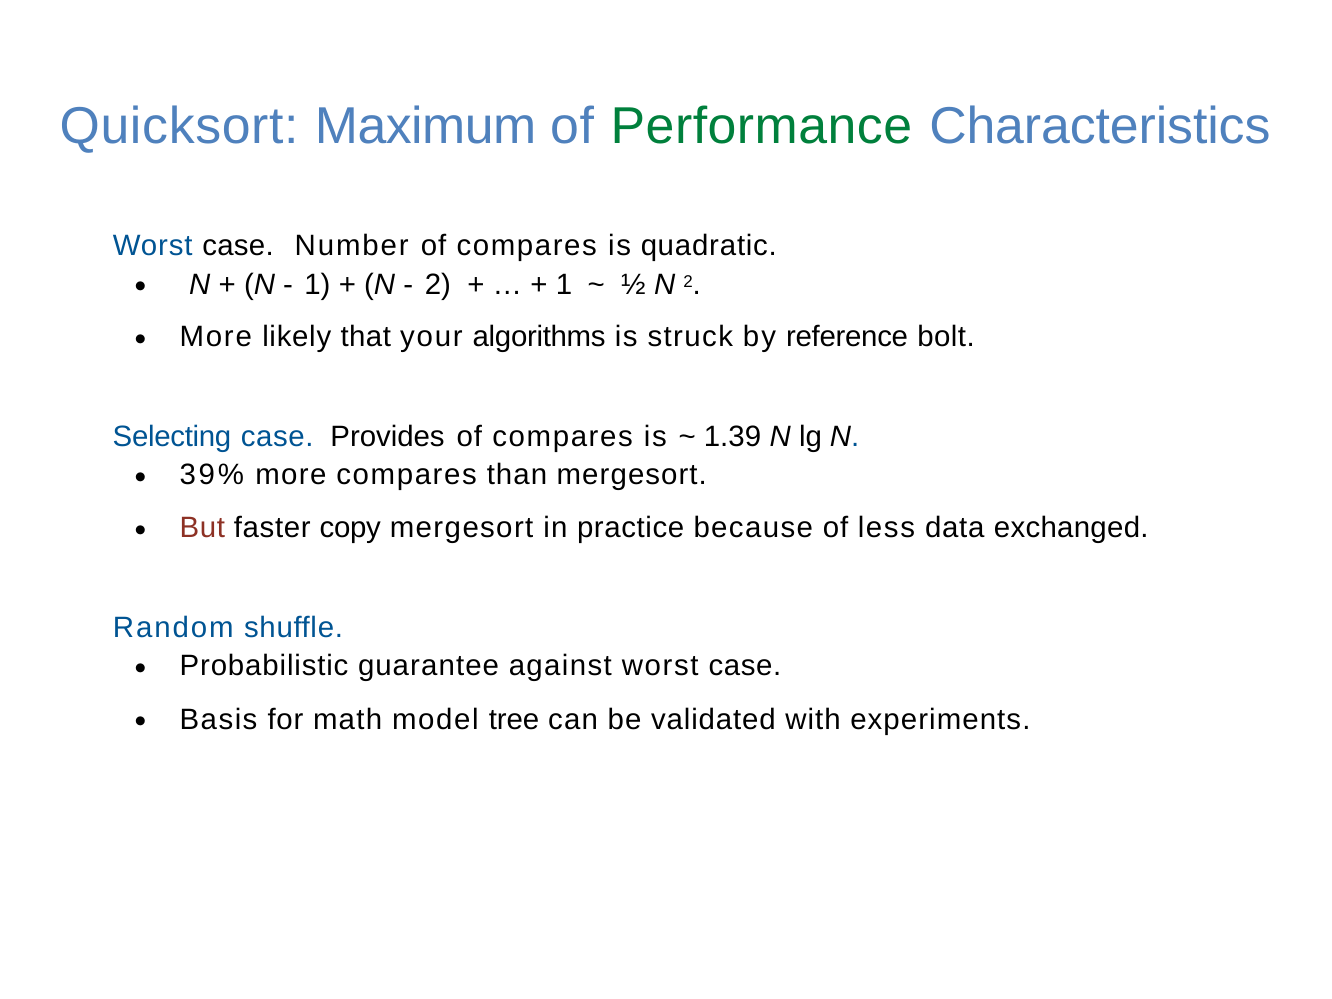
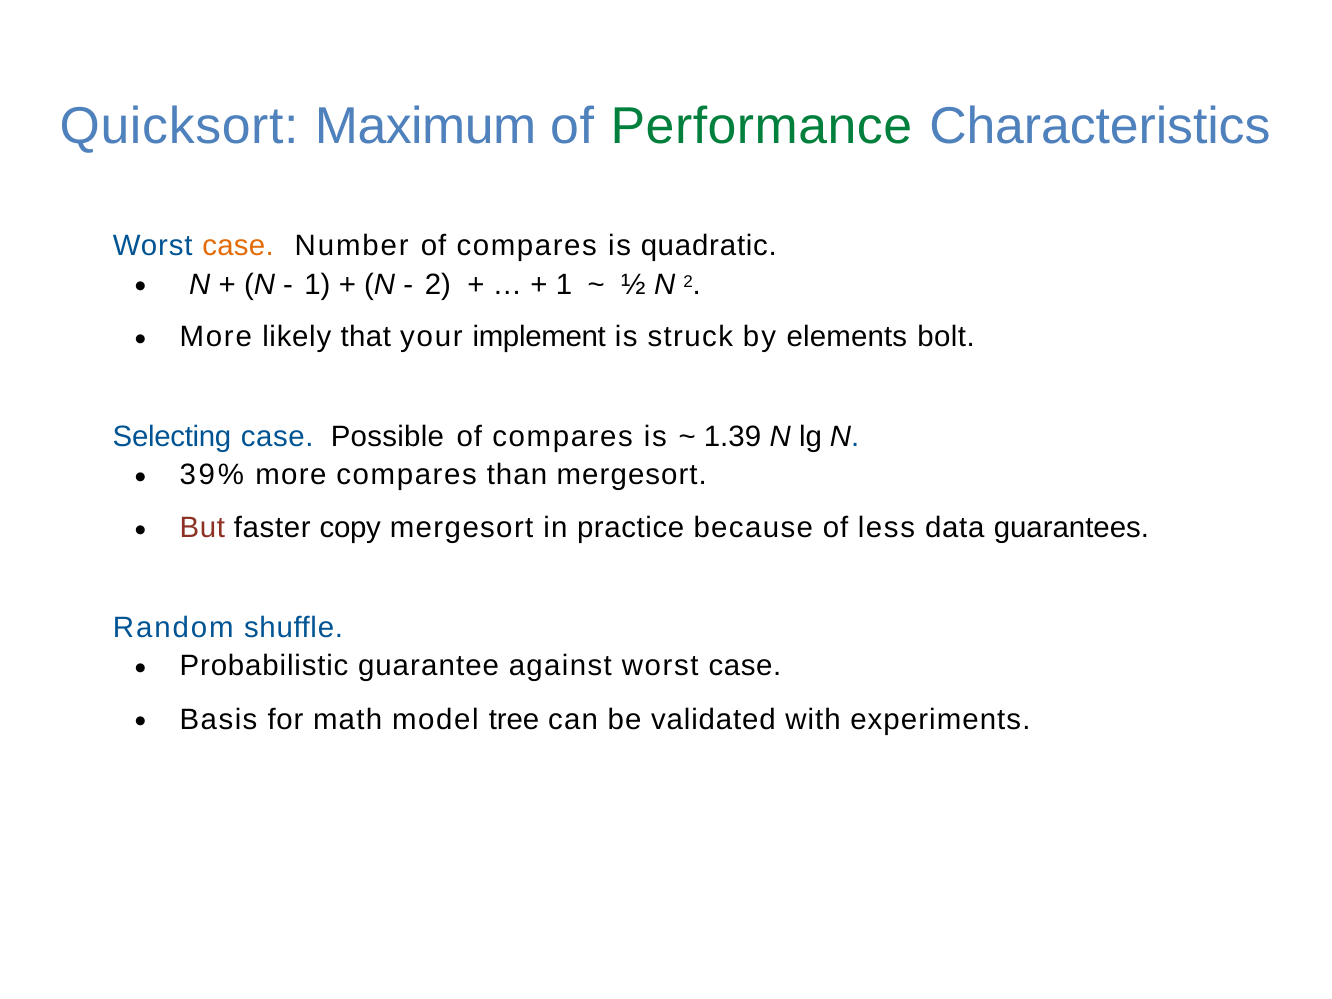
case at (238, 245) colour: black -> orange
algorithms: algorithms -> implement
reference: reference -> elements
Provides: Provides -> Possible
exchanged: exchanged -> guarantees
